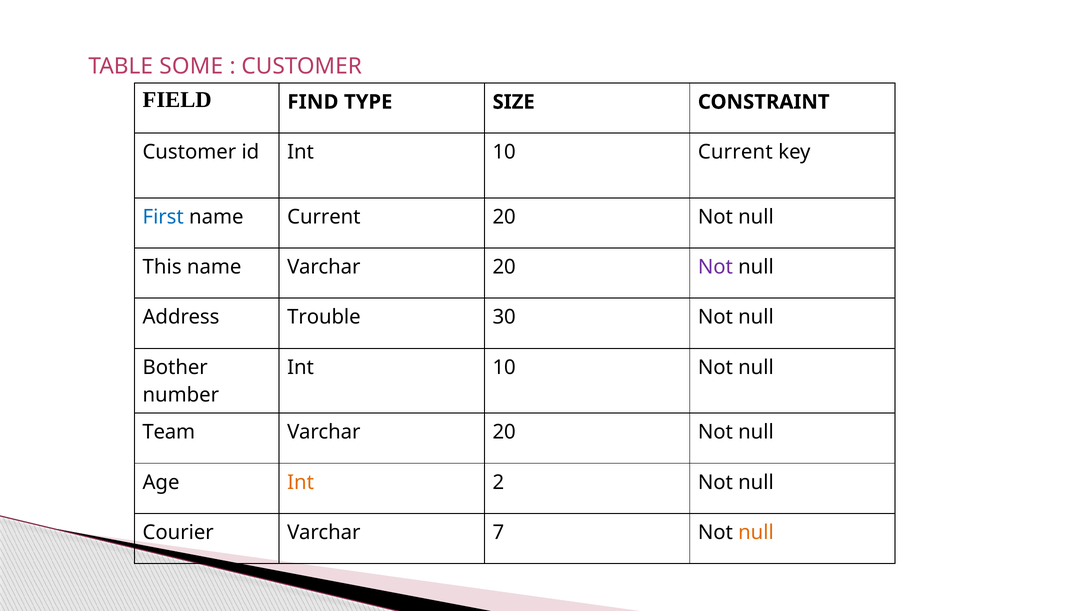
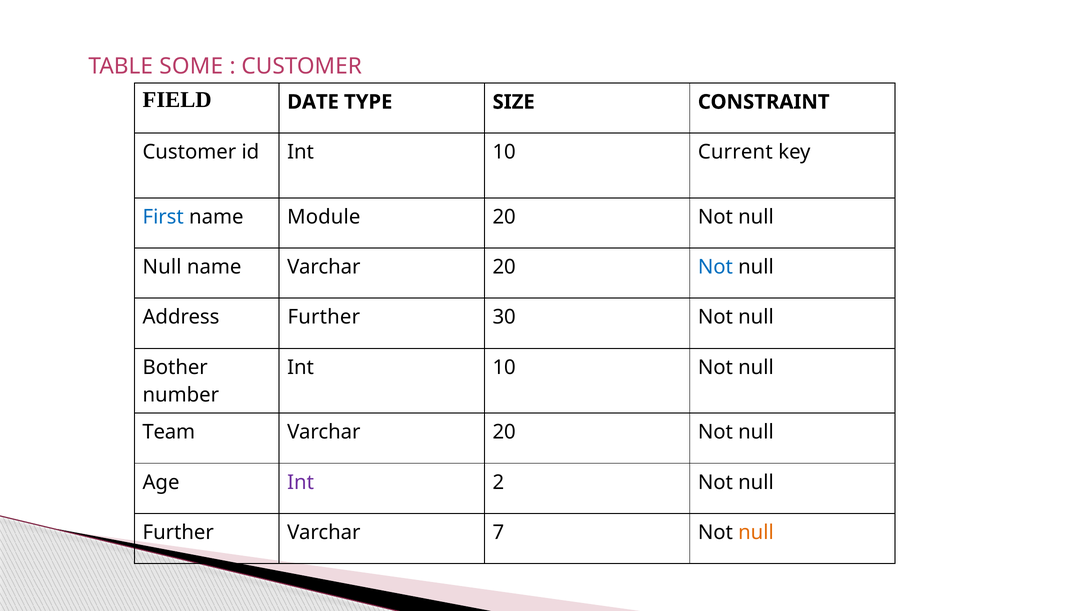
FIND: FIND -> DATE
name Current: Current -> Module
This at (162, 267): This -> Null
Not at (715, 267) colour: purple -> blue
Address Trouble: Trouble -> Further
Int at (301, 482) colour: orange -> purple
Courier at (178, 532): Courier -> Further
